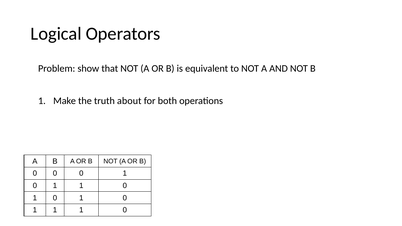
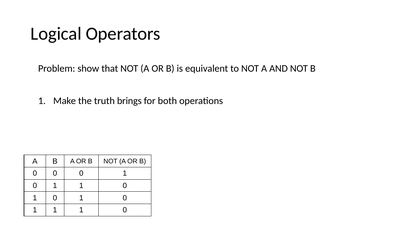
about: about -> brings
